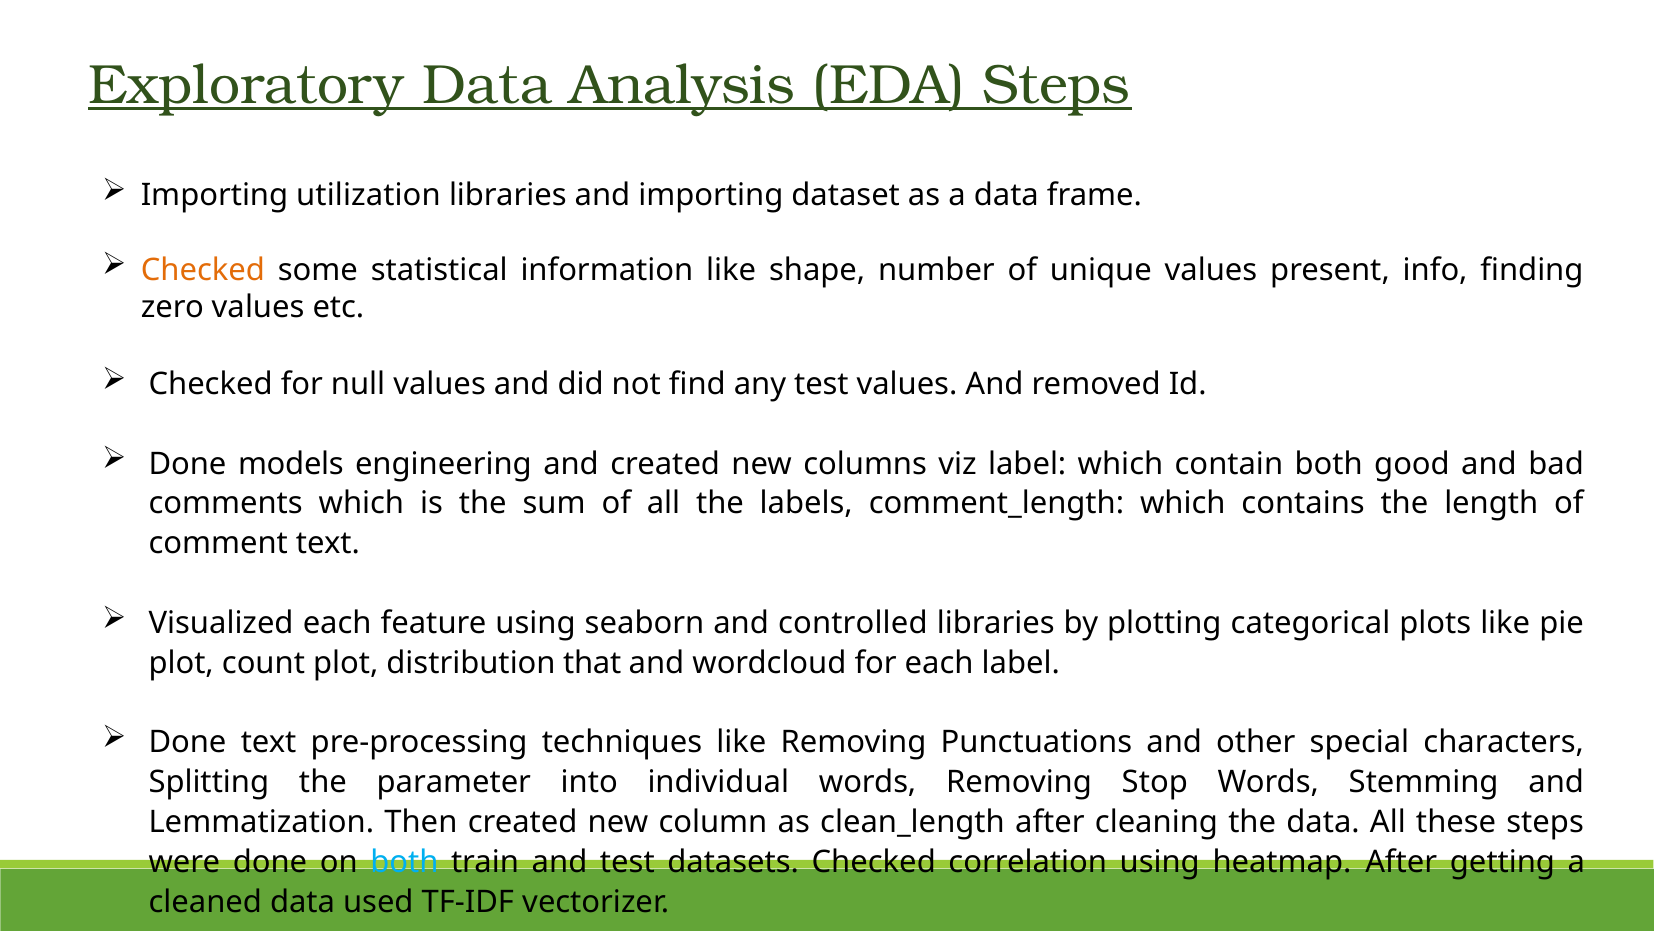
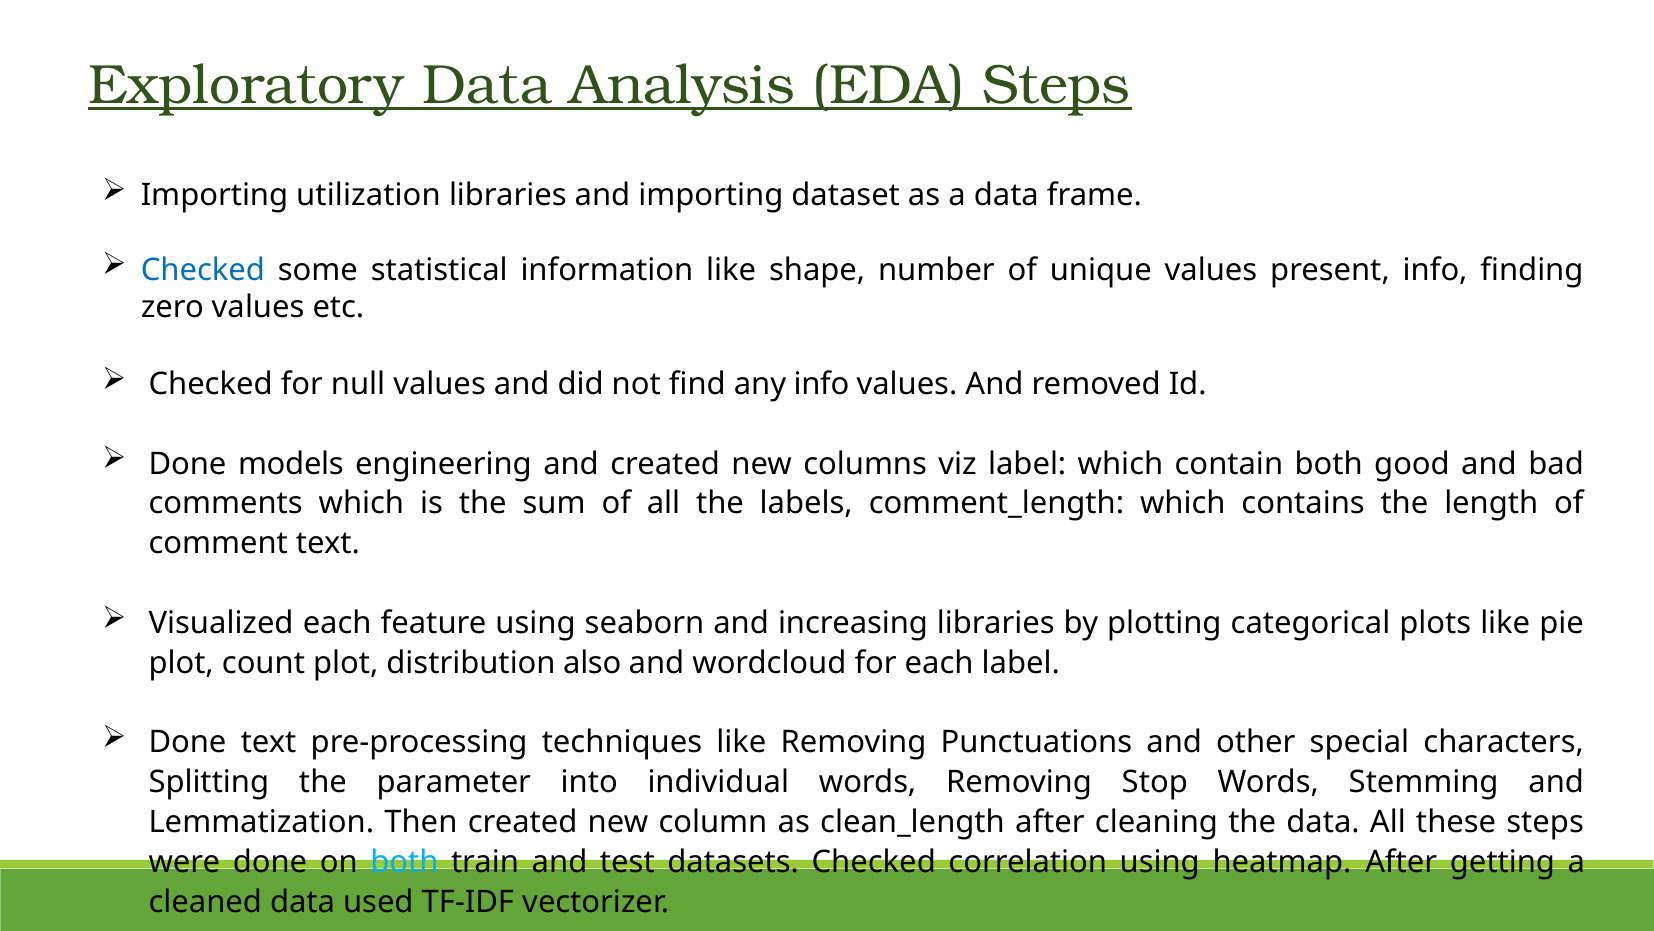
Checked at (203, 270) colour: orange -> blue
any test: test -> info
controlled: controlled -> increasing
that: that -> also
